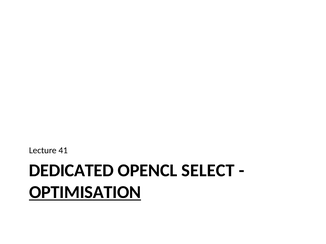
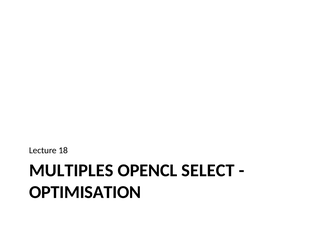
41: 41 -> 18
DEDICATED: DEDICATED -> MULTIPLES
OPTIMISATION underline: present -> none
